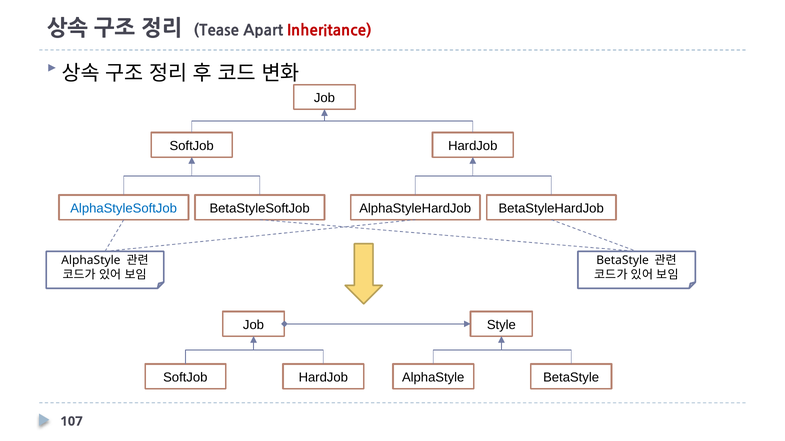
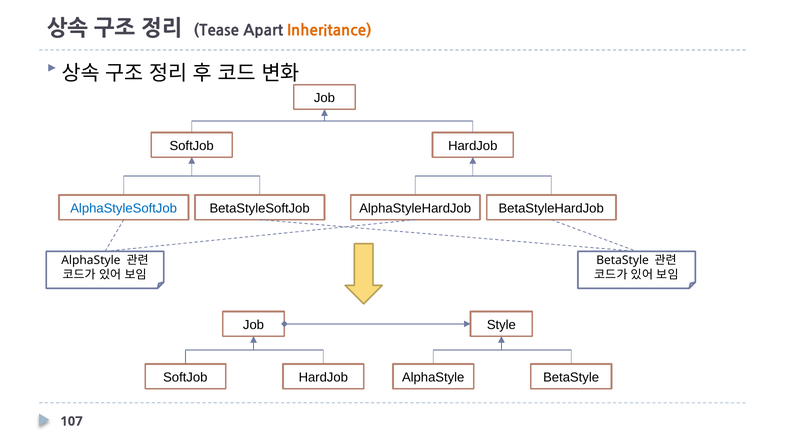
Inheritance colour: red -> orange
